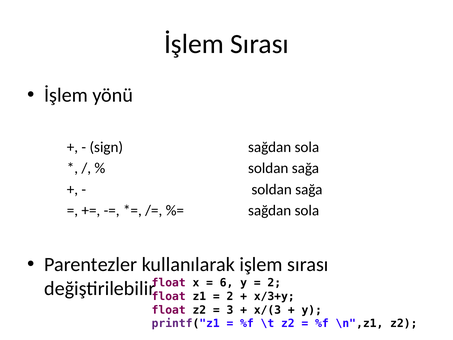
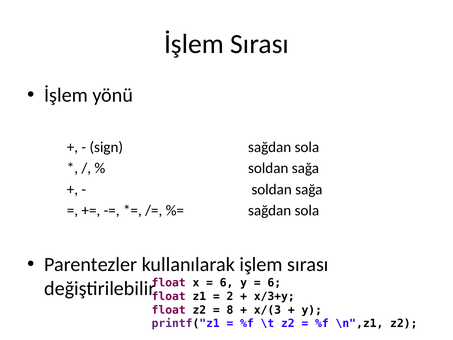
2 at (274, 283): 2 -> 6
3: 3 -> 8
